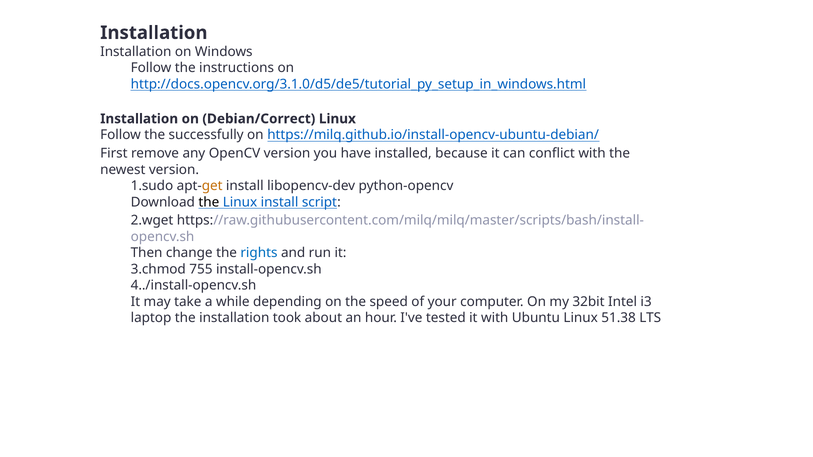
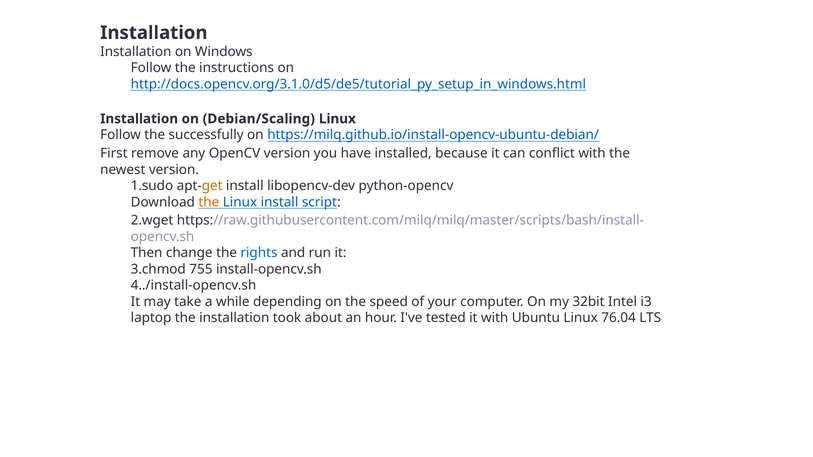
Debian/Correct: Debian/Correct -> Debian/Scaling
the at (209, 202) colour: black -> orange
51.38: 51.38 -> 76.04
